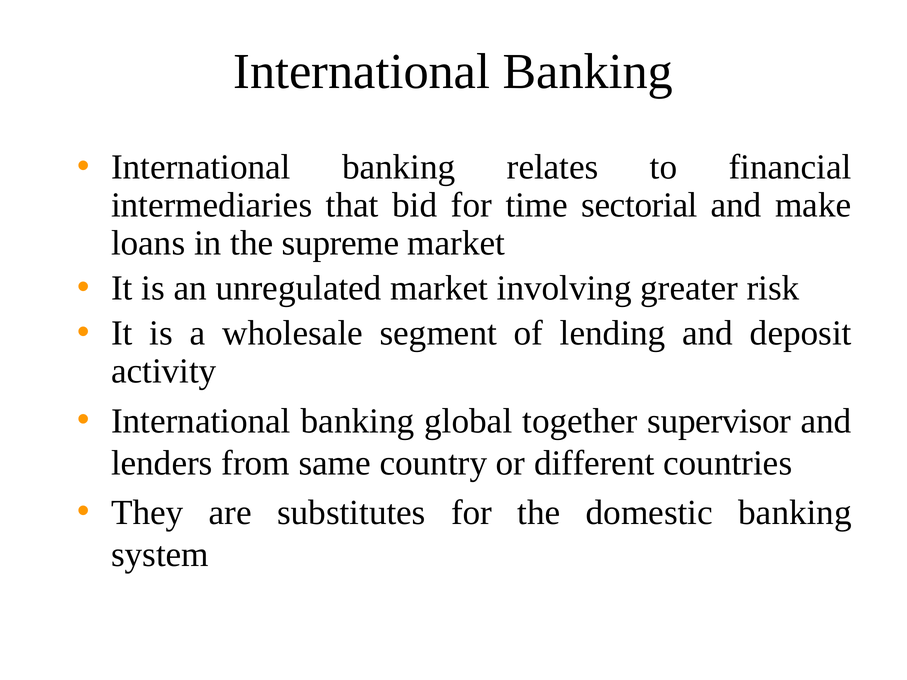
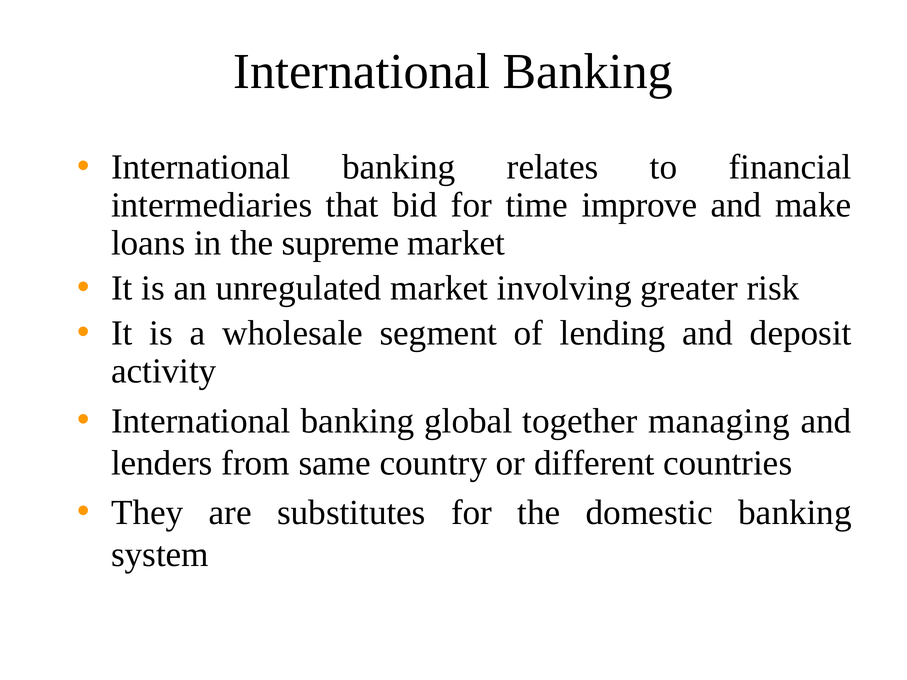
sectorial: sectorial -> improve
supervisor: supervisor -> managing
